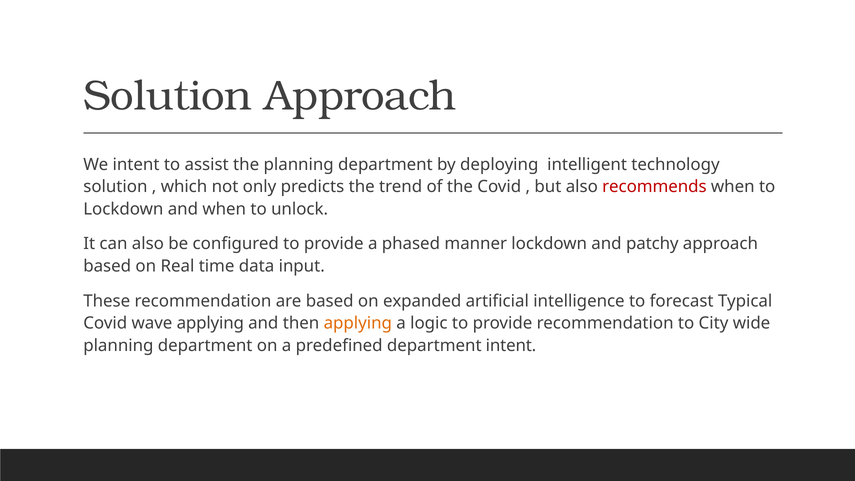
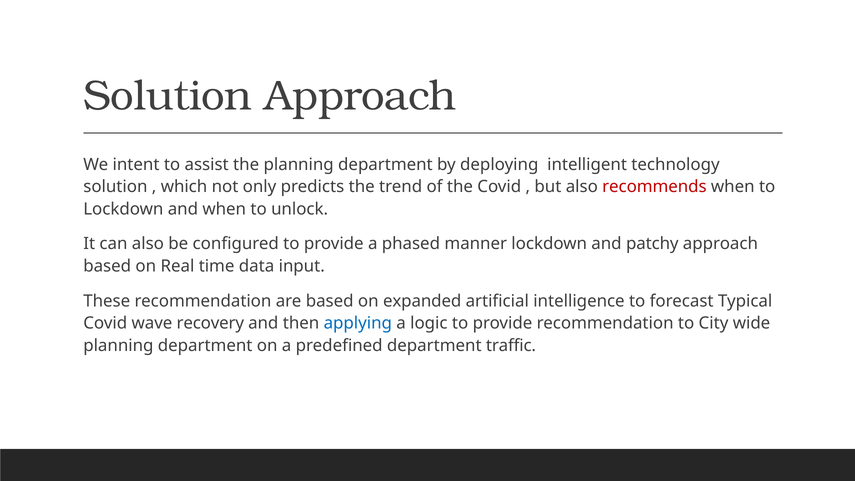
wave applying: applying -> recovery
applying at (358, 323) colour: orange -> blue
department intent: intent -> traffic
